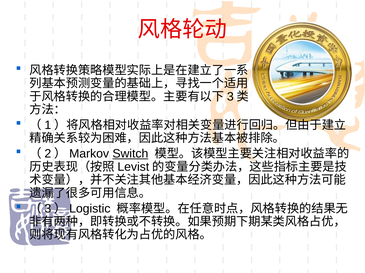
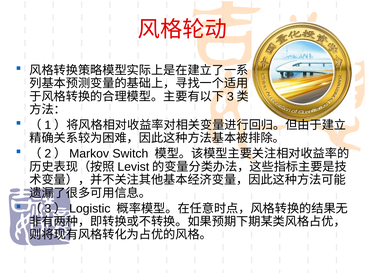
Switch underline: present -> none
